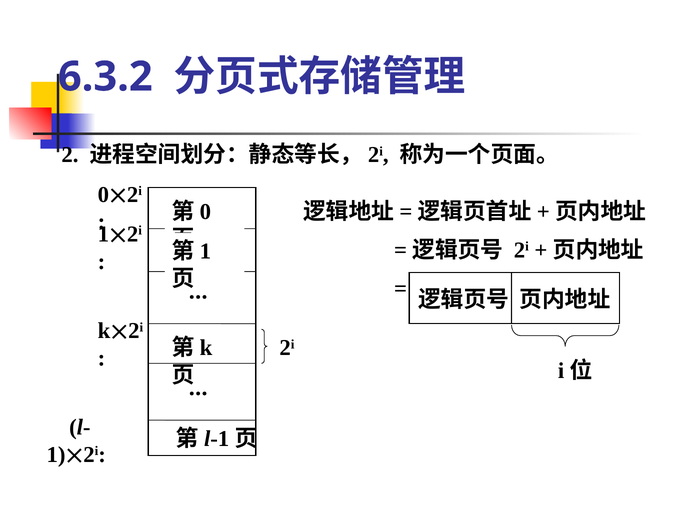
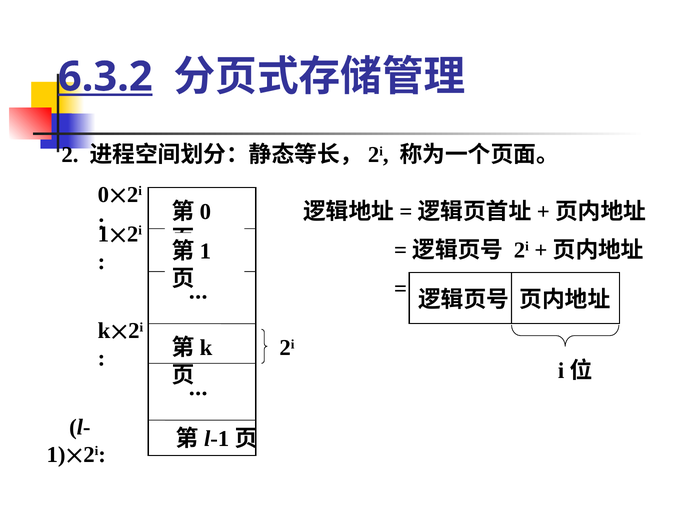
6.3.2 underline: none -> present
